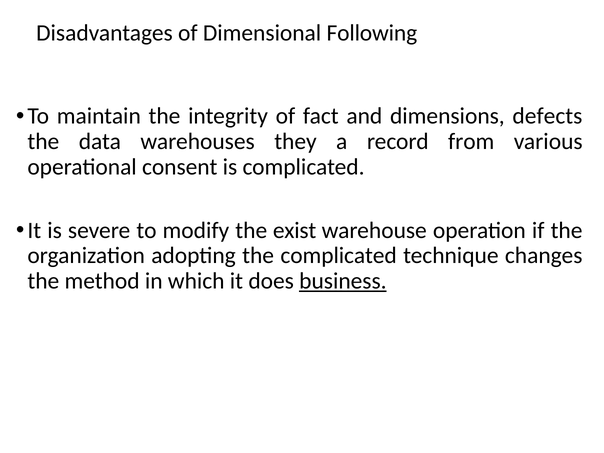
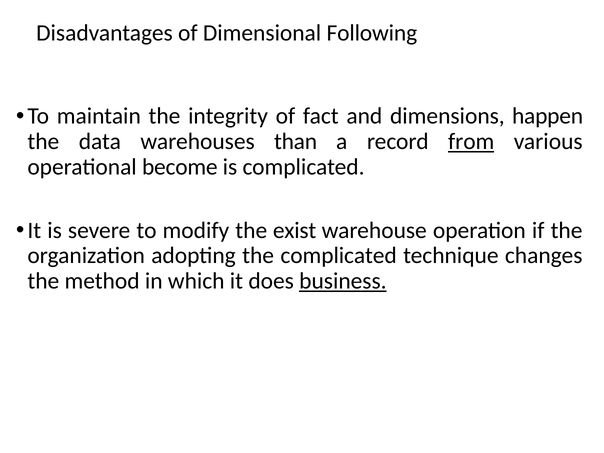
defects: defects -> happen
they: they -> than
from underline: none -> present
consent: consent -> become
